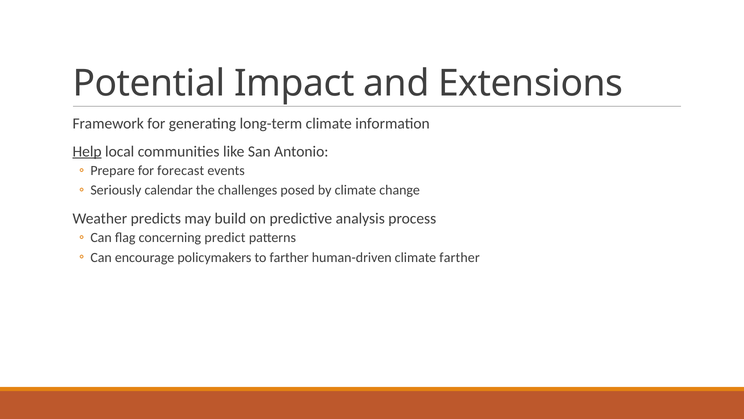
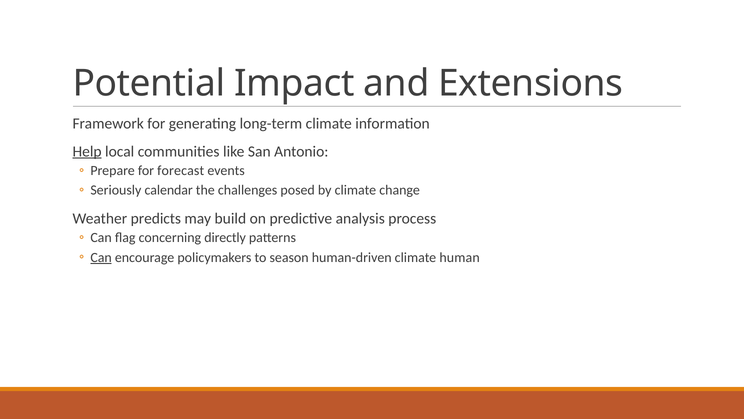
predict: predict -> directly
Can at (101, 257) underline: none -> present
to farther: farther -> season
climate farther: farther -> human
